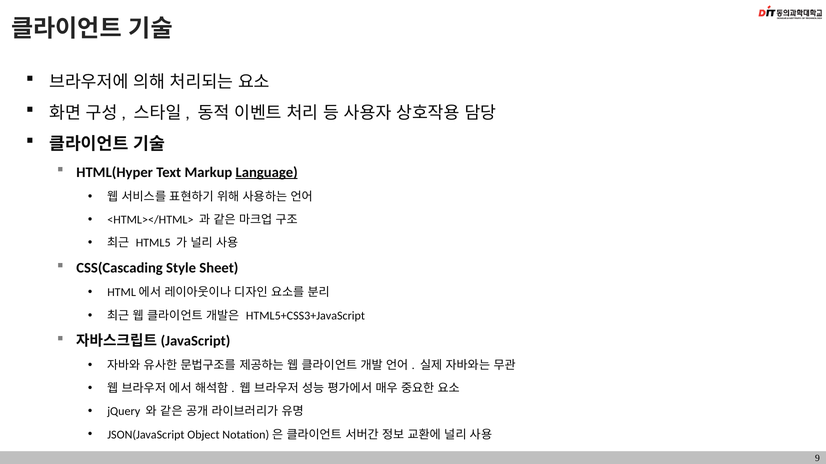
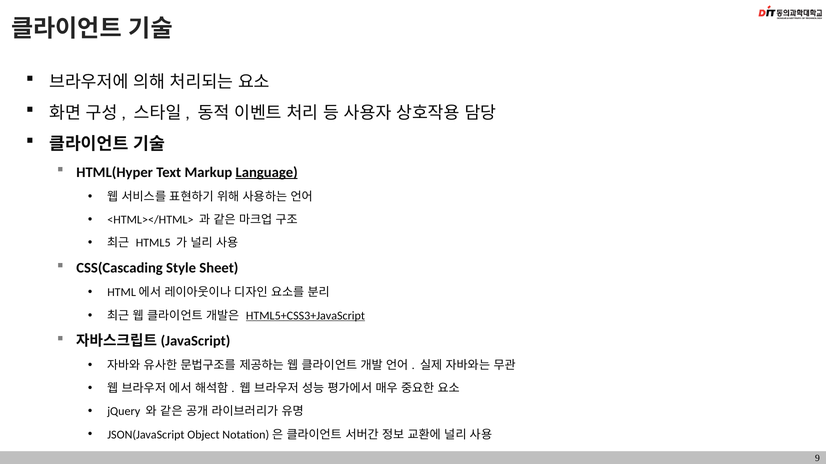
HTML5+CSS3+JavaScript underline: none -> present
